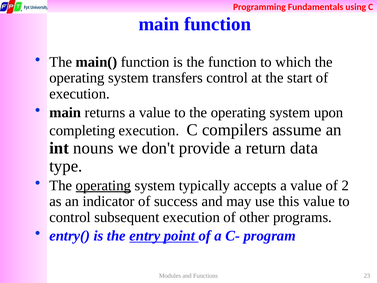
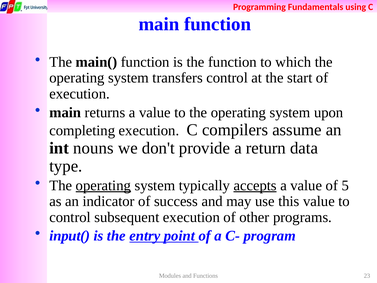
accepts underline: none -> present
2: 2 -> 5
entry(: entry( -> input(
